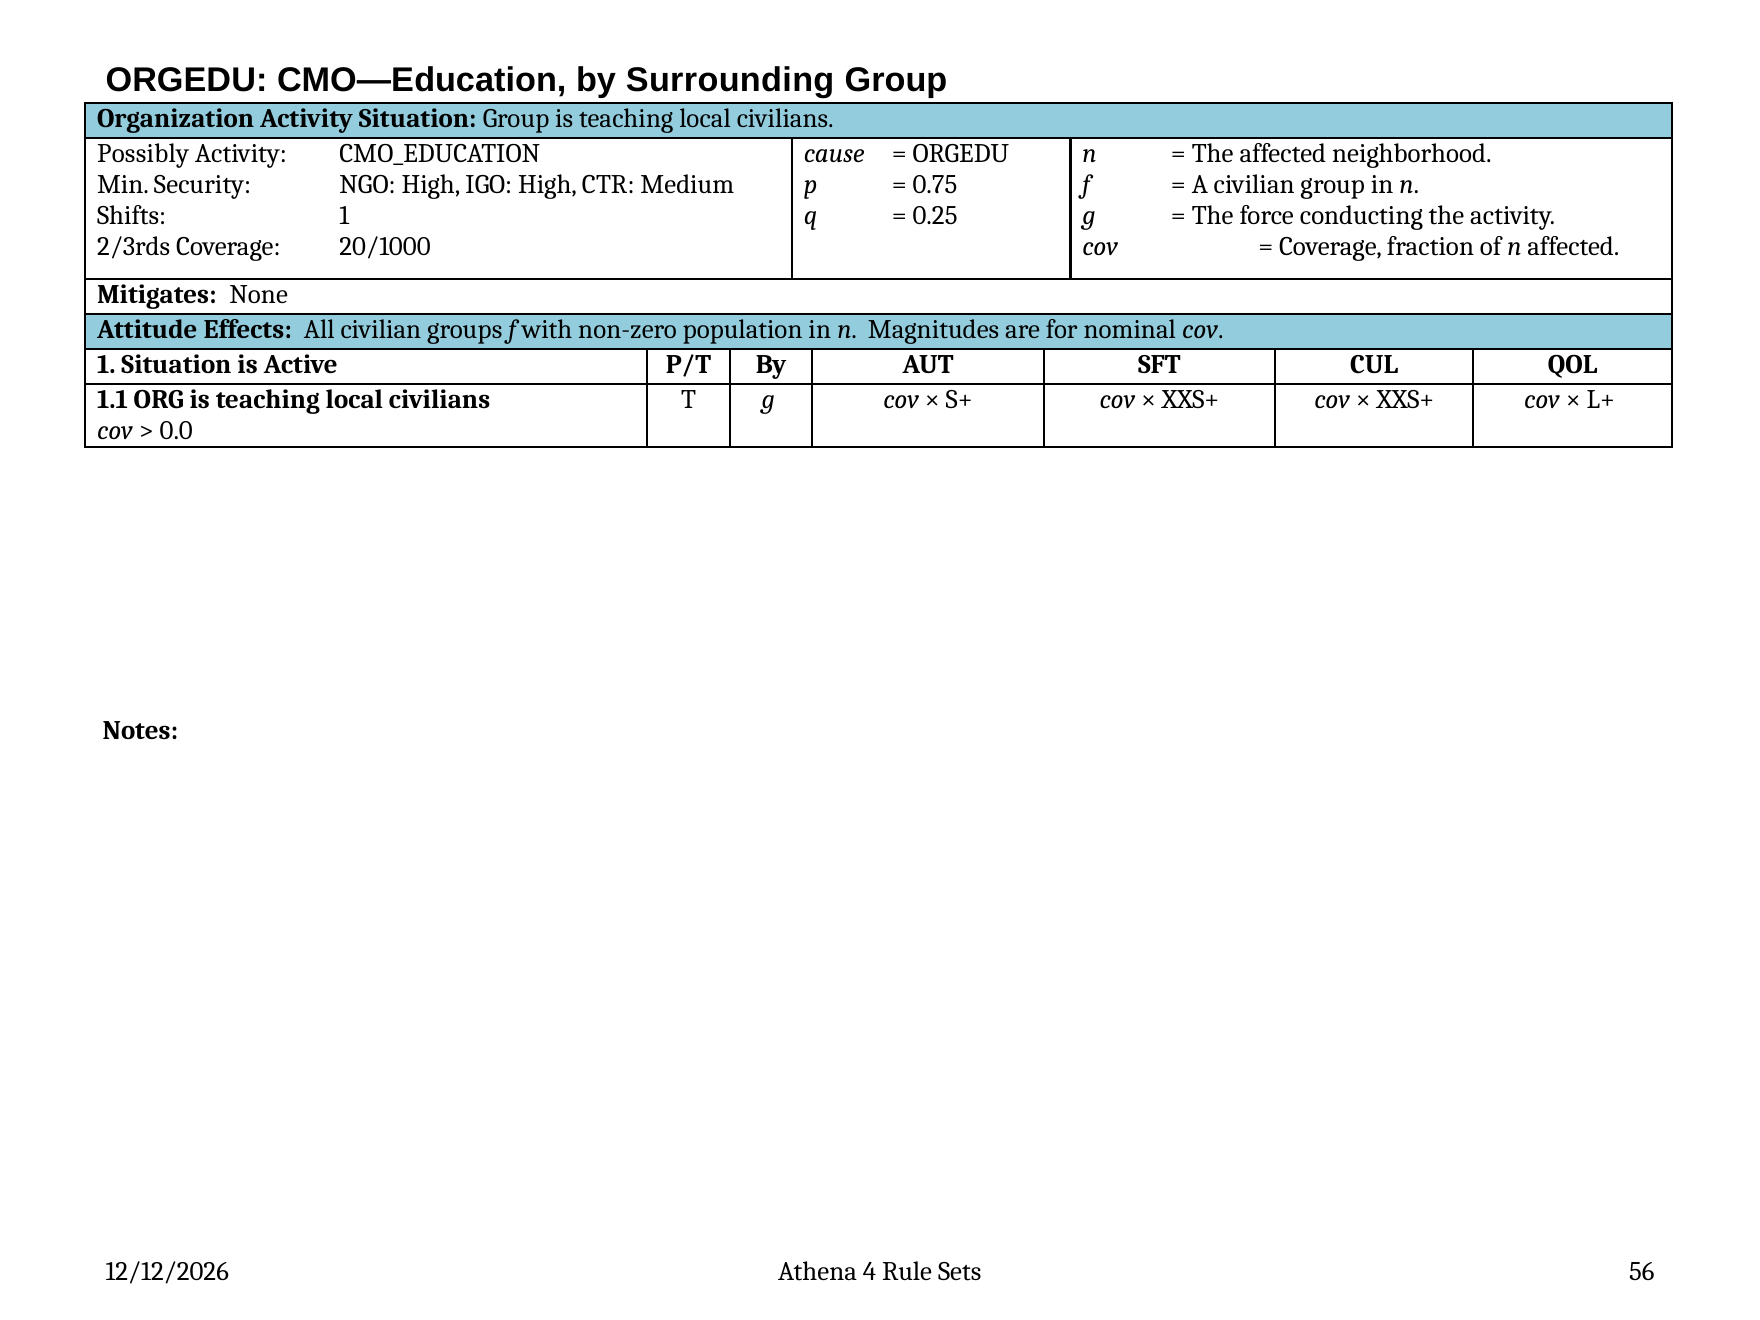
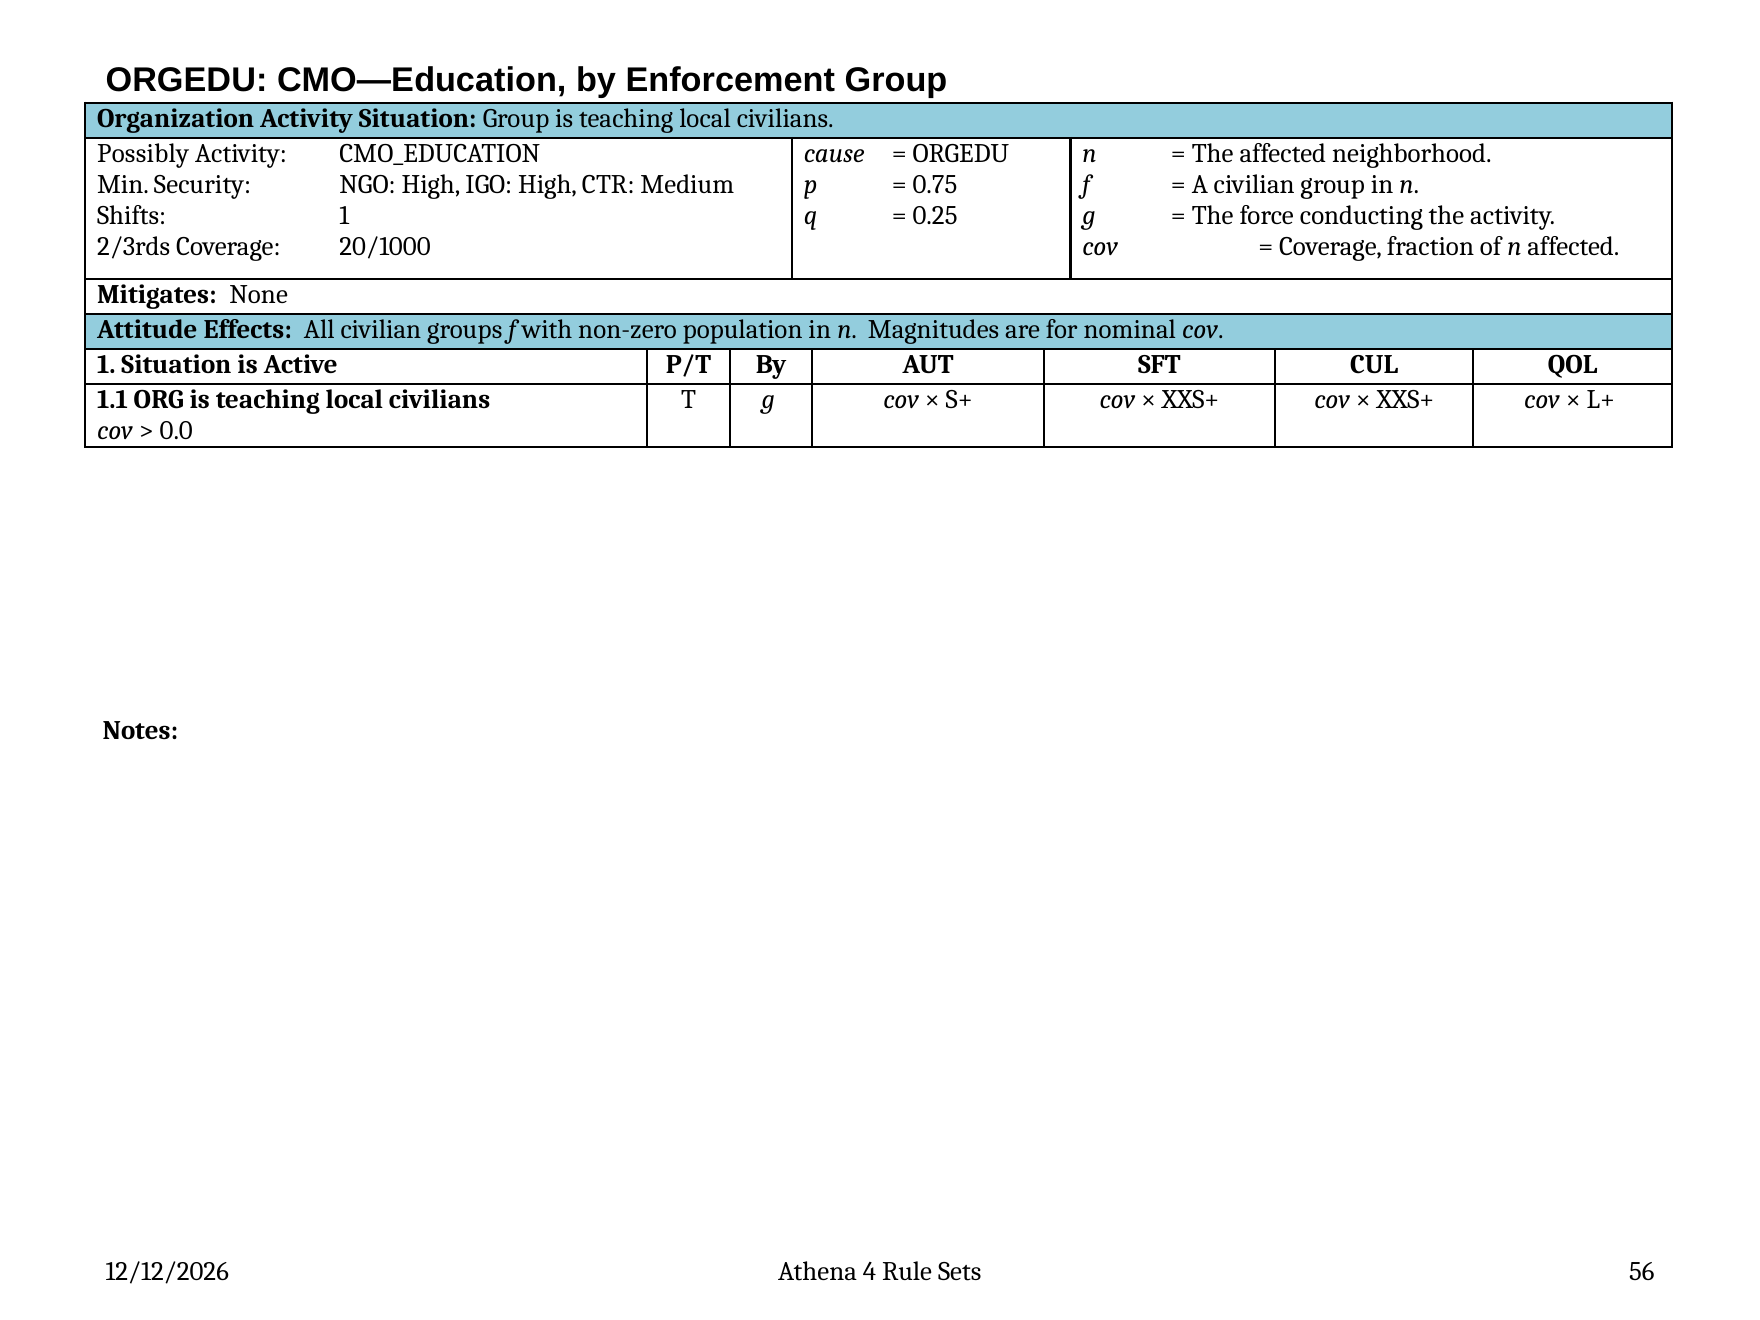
Surrounding: Surrounding -> Enforcement
